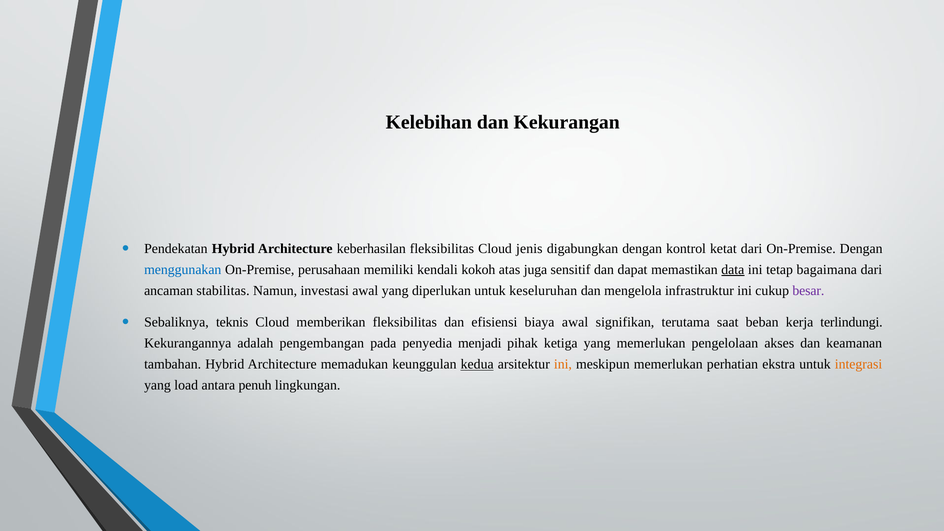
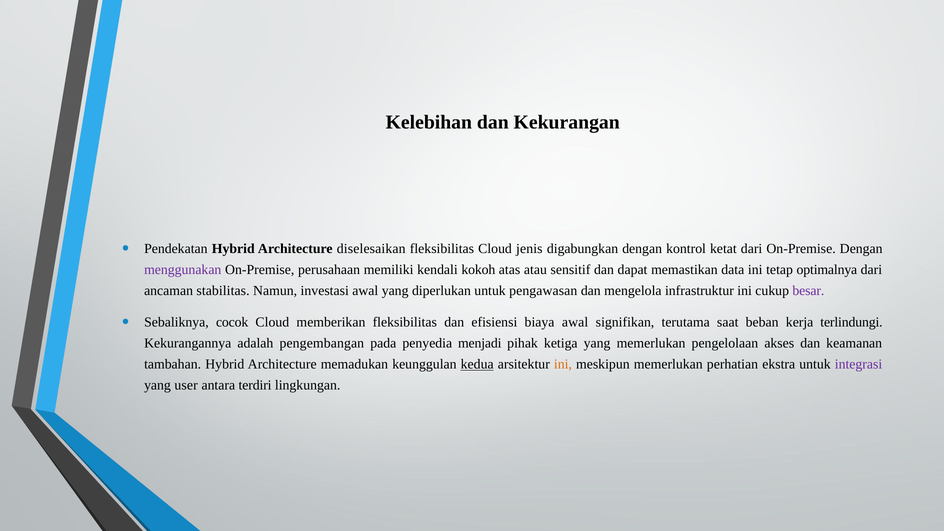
keberhasilan: keberhasilan -> diselesaikan
menggunakan colour: blue -> purple
juga: juga -> atau
data underline: present -> none
bagaimana: bagaimana -> optimalnya
keseluruhan: keseluruhan -> pengawasan
teknis: teknis -> cocok
integrasi colour: orange -> purple
load: load -> user
penuh: penuh -> terdiri
